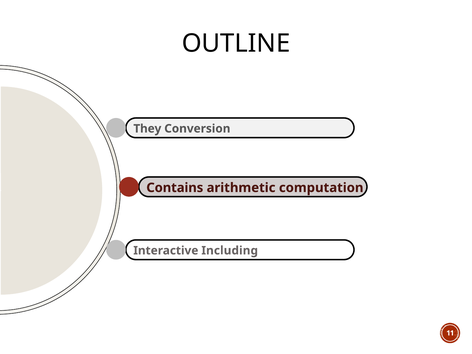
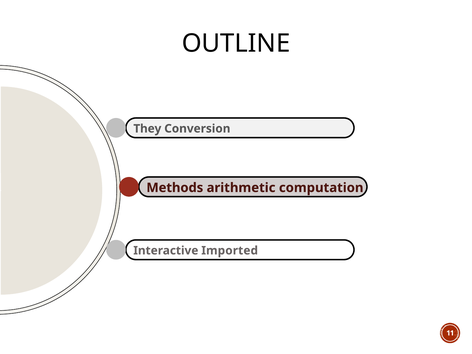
Contains: Contains -> Methods
Including: Including -> Imported
